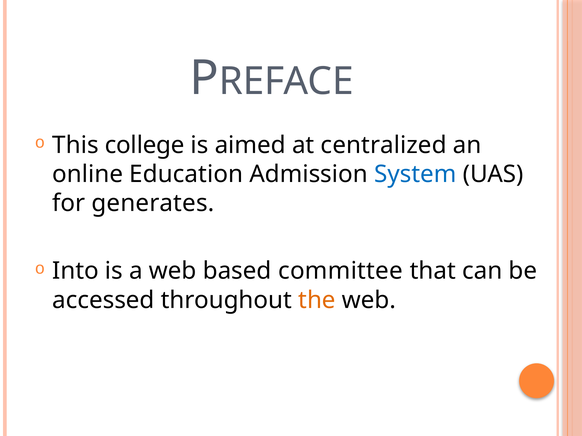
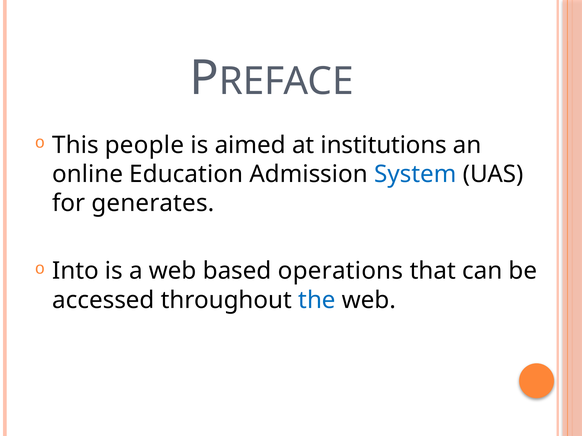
college: college -> people
centralized: centralized -> institutions
committee: committee -> operations
the colour: orange -> blue
